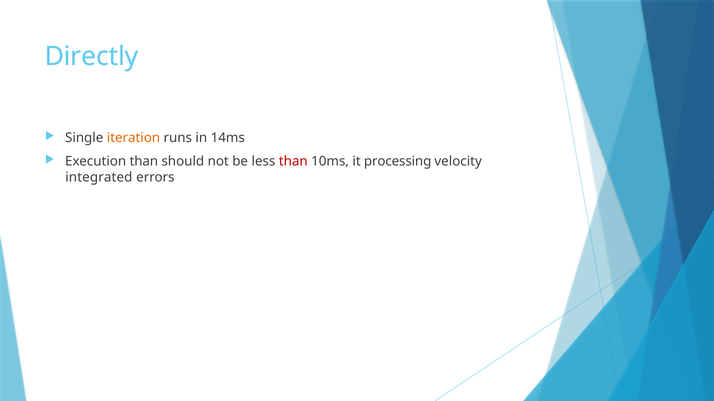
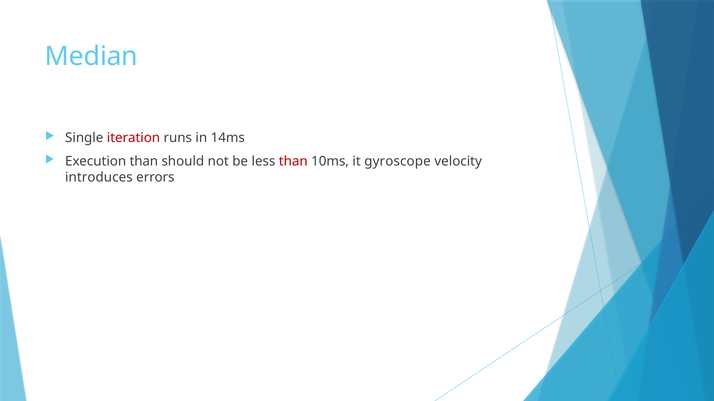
Directly: Directly -> Median
iteration colour: orange -> red
processing: processing -> gyroscope
integrated: integrated -> introduces
